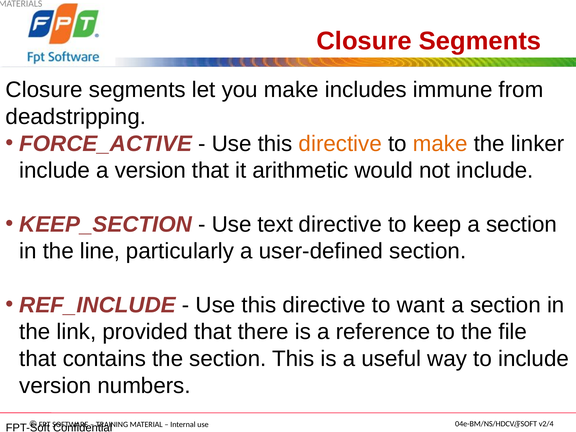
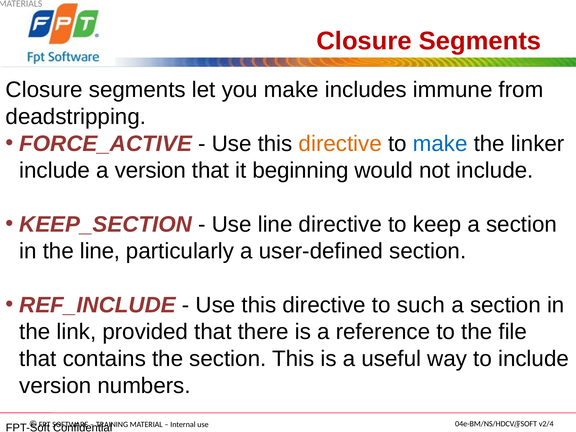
make at (440, 144) colour: orange -> blue
arithmetic: arithmetic -> beginning
Use text: text -> line
want: want -> such
